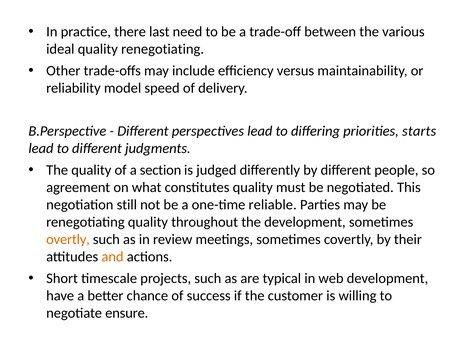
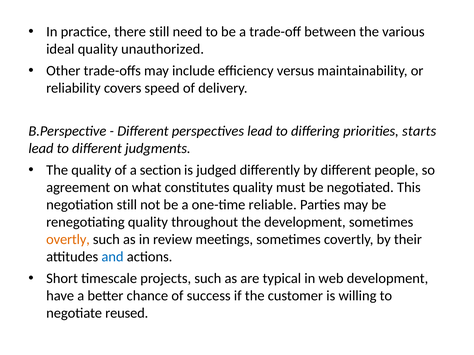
there last: last -> still
quality renegotiating: renegotiating -> unauthorized
model: model -> covers
and colour: orange -> blue
ensure: ensure -> reused
